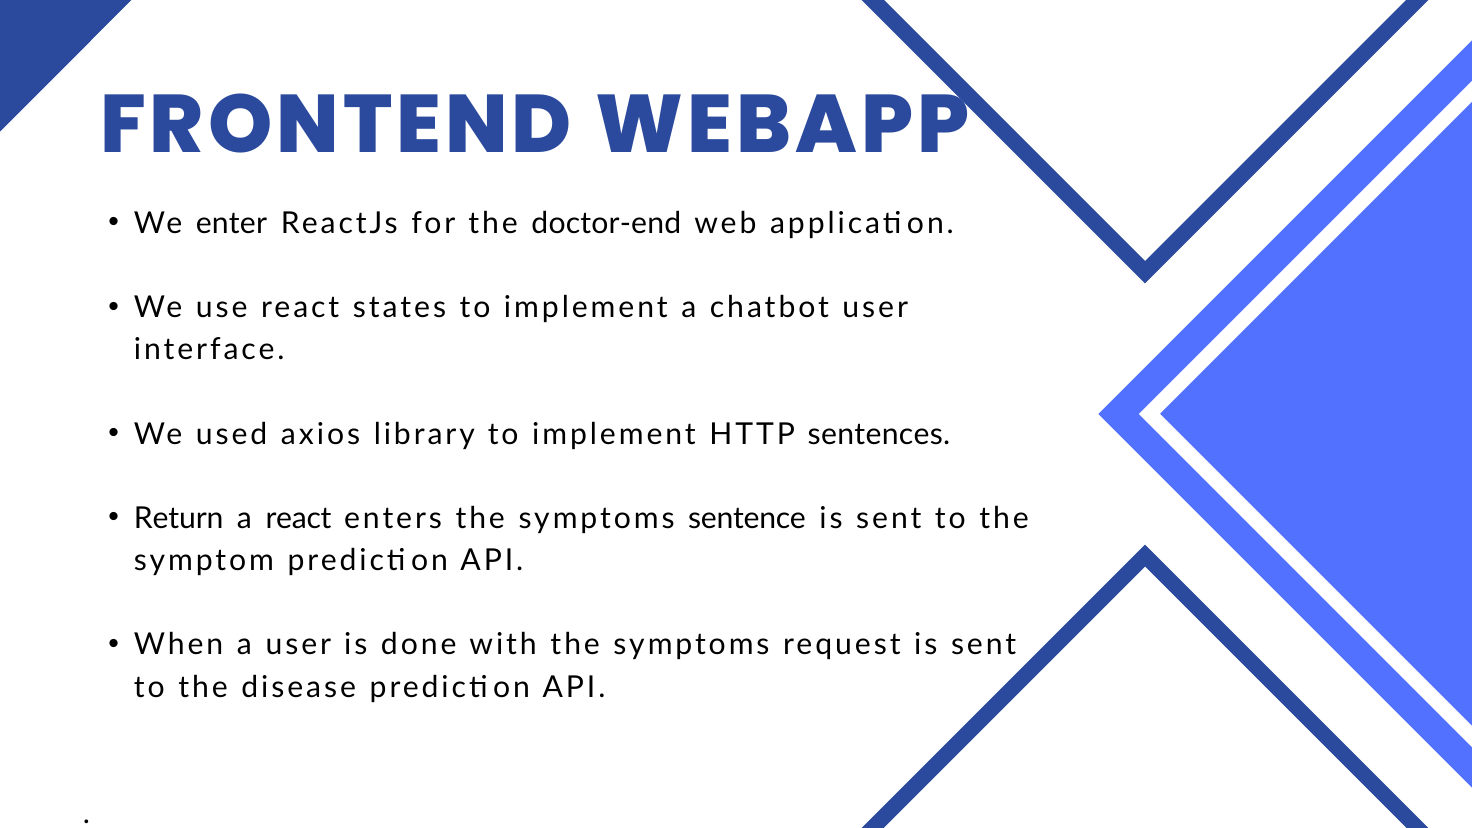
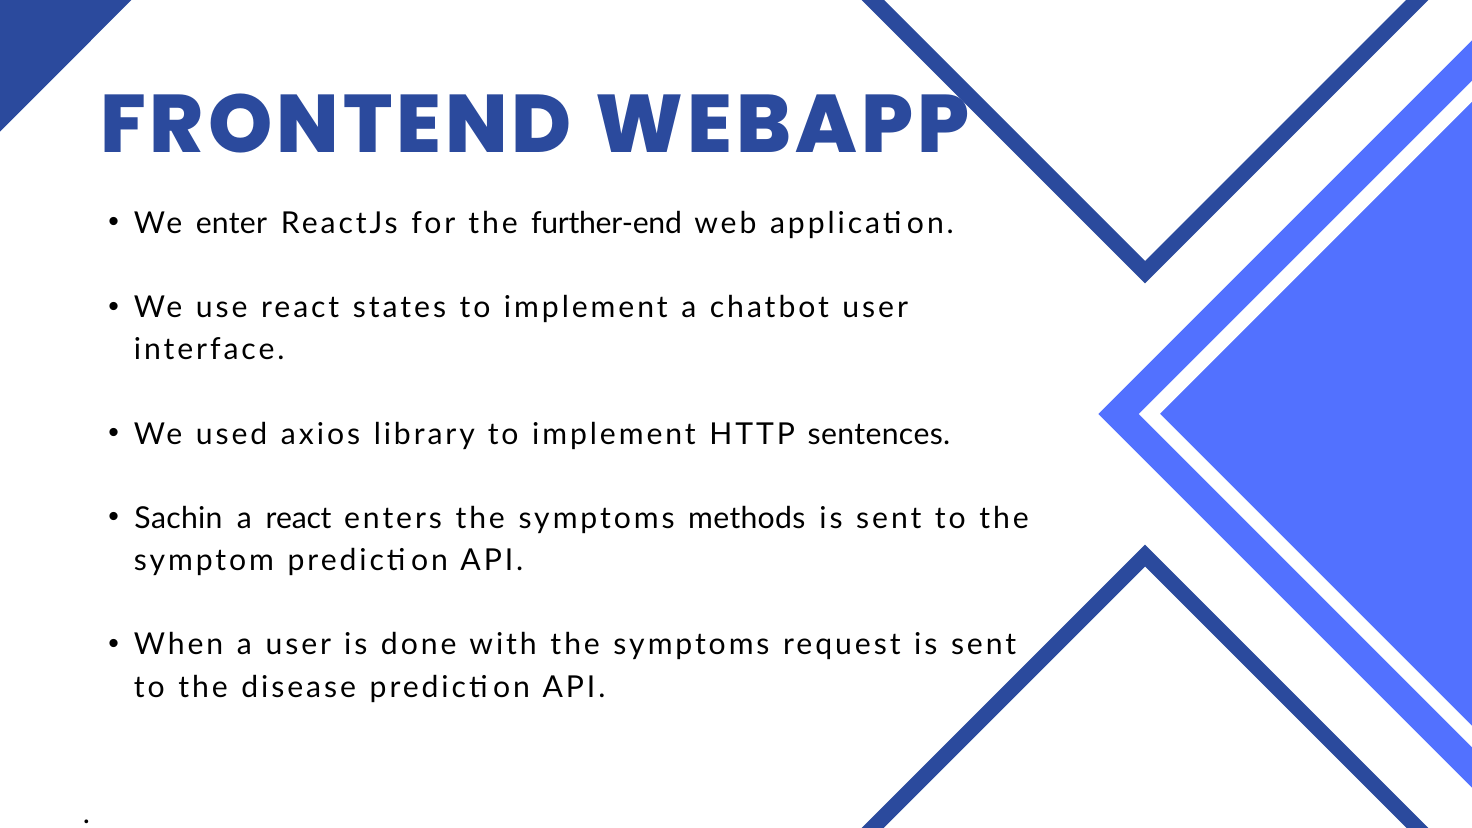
doctor-end: doctor-end -> further-end
Return: Return -> Sachin
sentence: sentence -> methods
